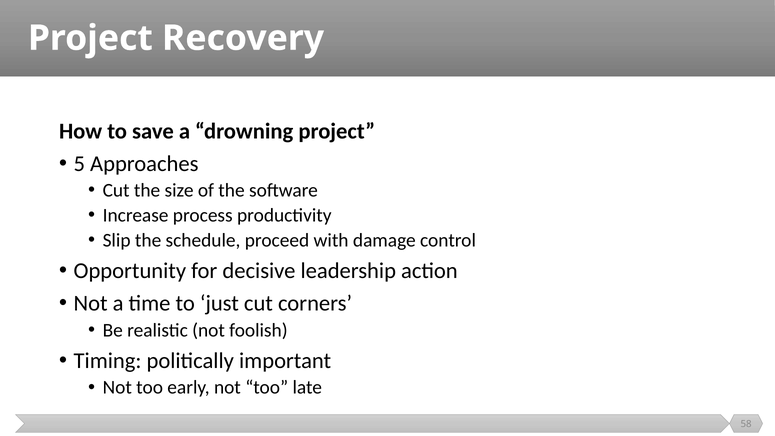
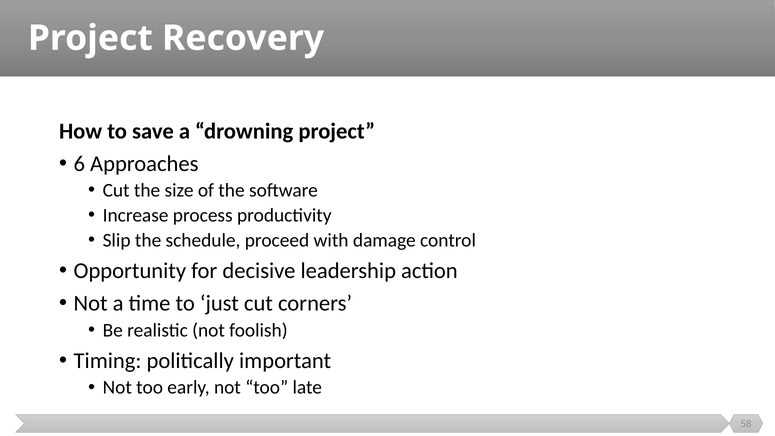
5: 5 -> 6
